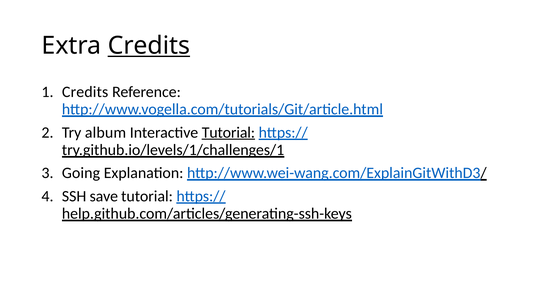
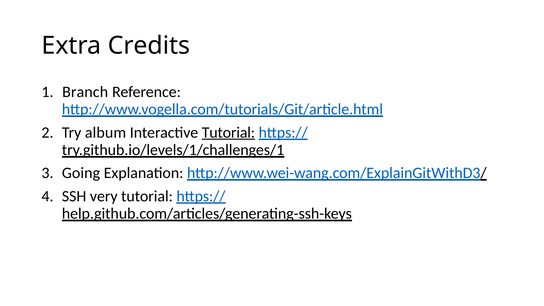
Credits at (149, 46) underline: present -> none
Credits at (85, 92): Credits -> Branch
save: save -> very
